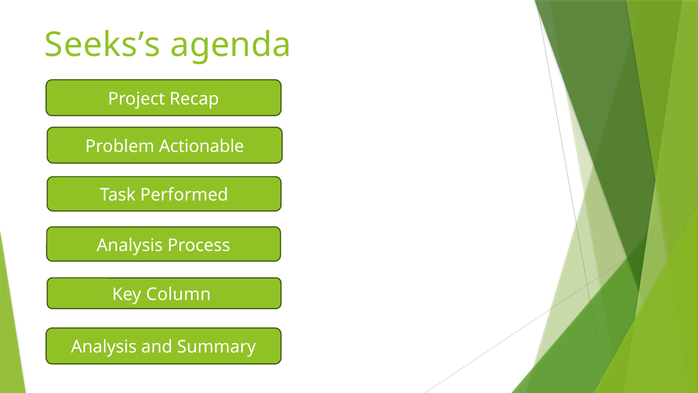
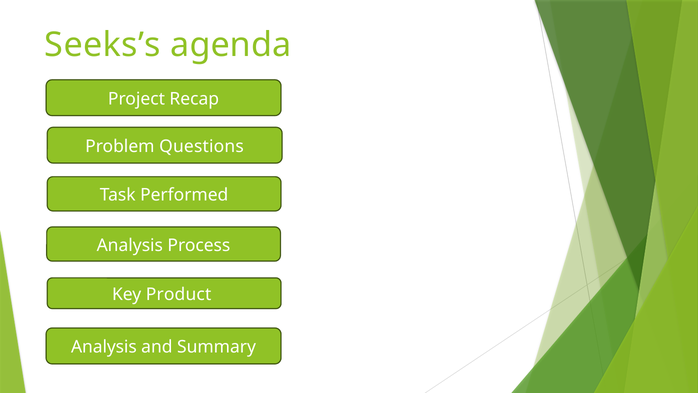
Actionable: Actionable -> Questions
Column: Column -> Product
